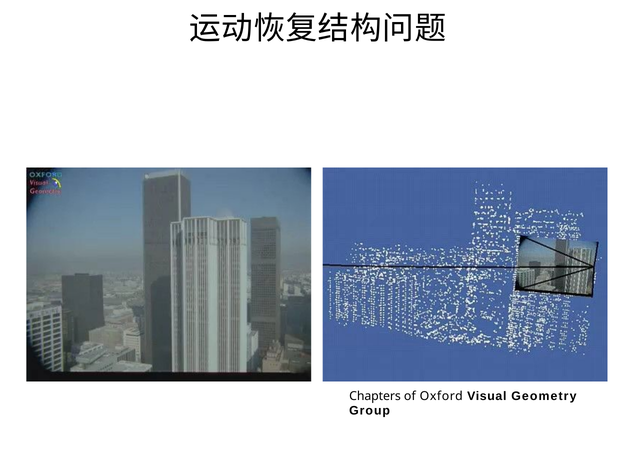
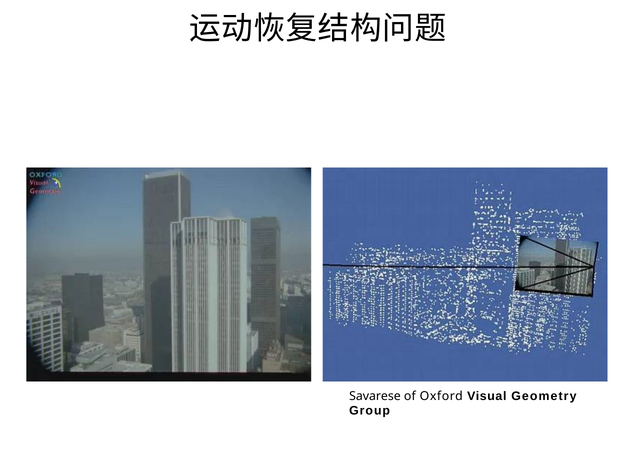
Chapters: Chapters -> Savarese
